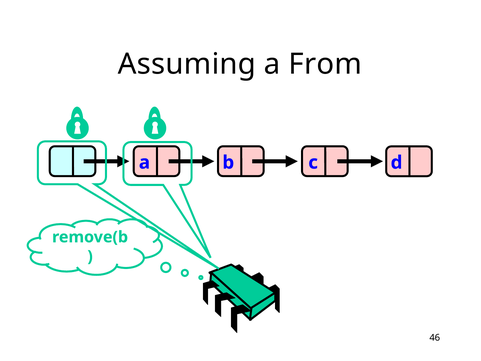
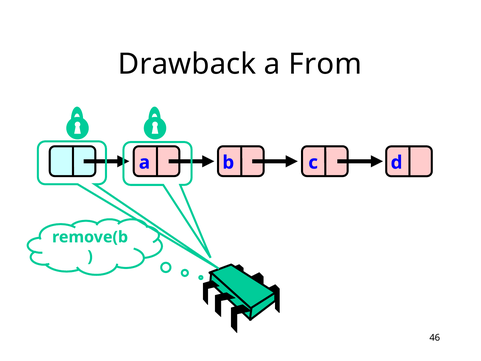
Assuming: Assuming -> Drawback
